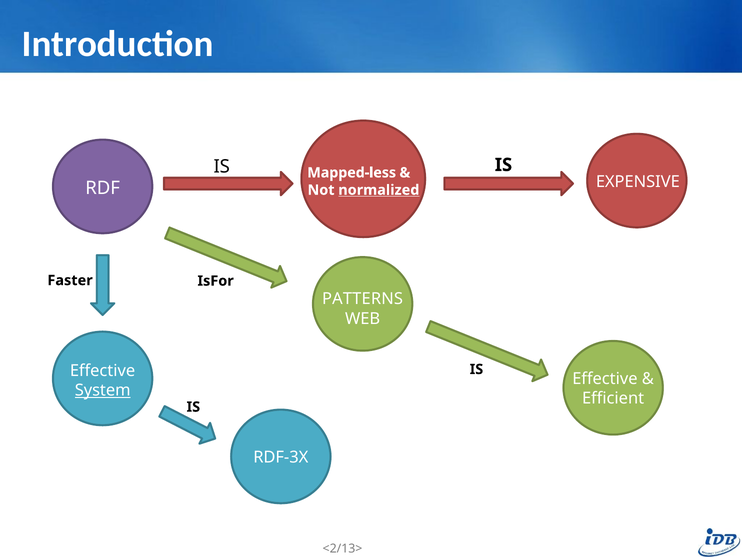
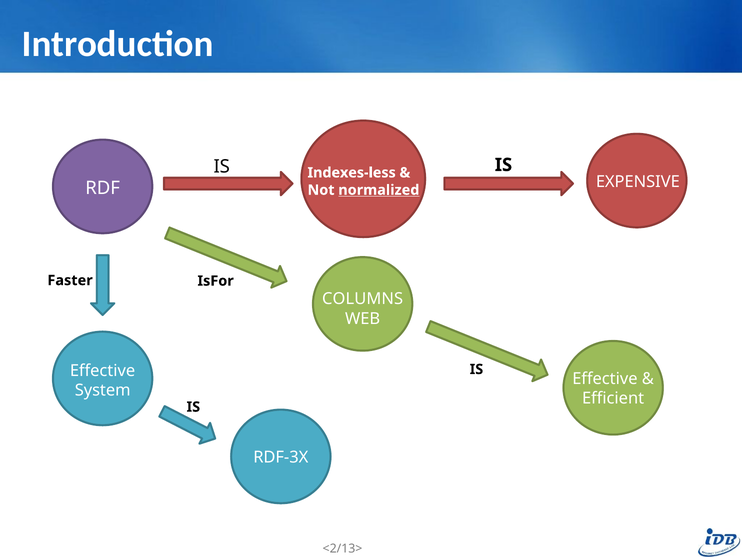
Mapped-less: Mapped-less -> Indexes-less
PATTERNS: PATTERNS -> COLUMNS
System underline: present -> none
